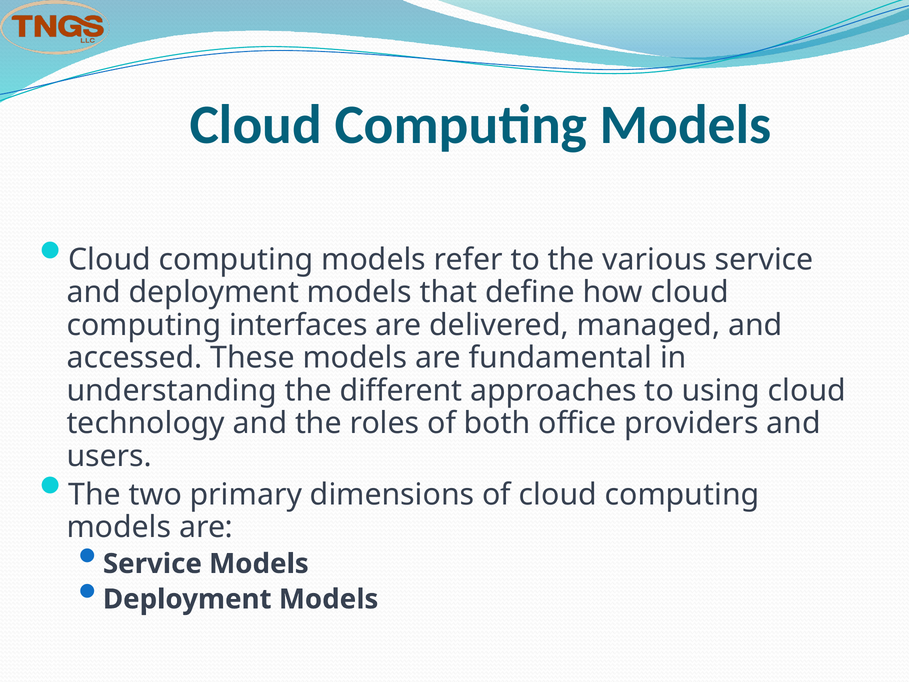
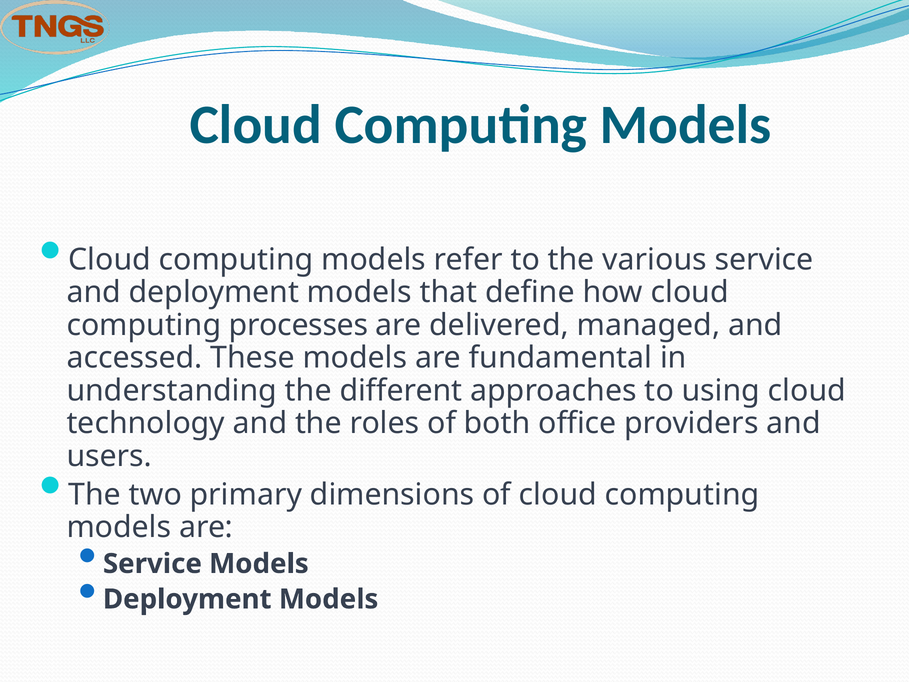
interfaces: interfaces -> processes
